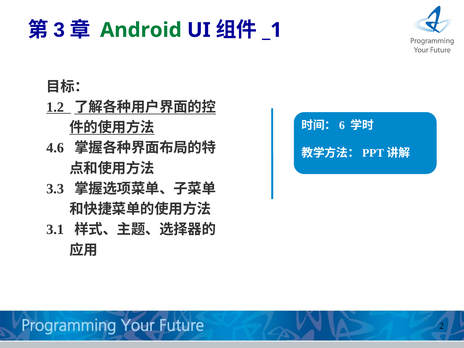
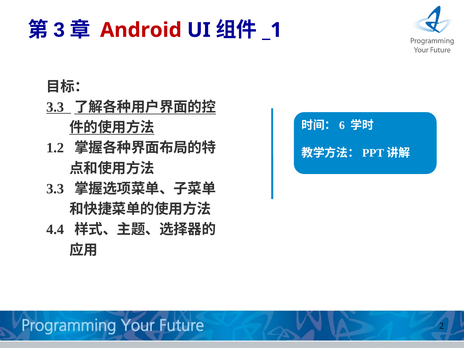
Android colour: green -> red
1.2 at (55, 107): 1.2 -> 3.3
4.6: 4.6 -> 1.2
3.1: 3.1 -> 4.4
